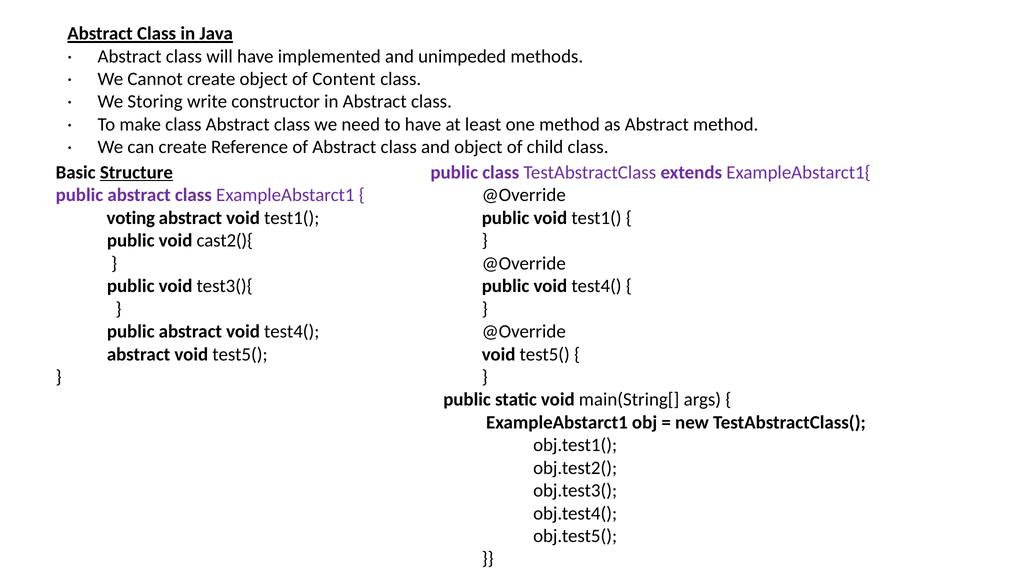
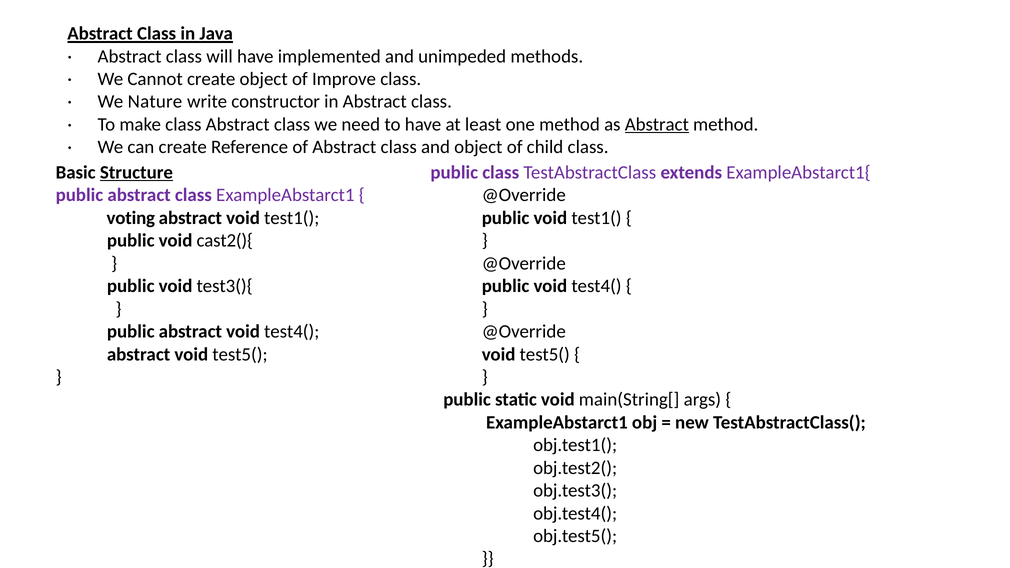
Content: Content -> Improve
Storing: Storing -> Nature
Abstract at (657, 124) underline: none -> present
